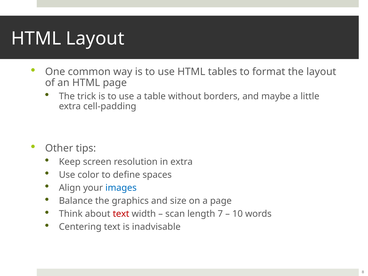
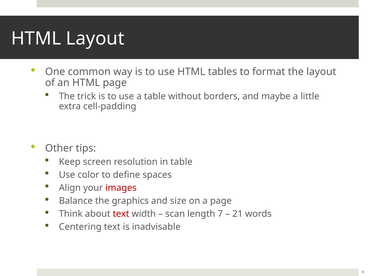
in extra: extra -> table
images colour: blue -> red
10: 10 -> 21
